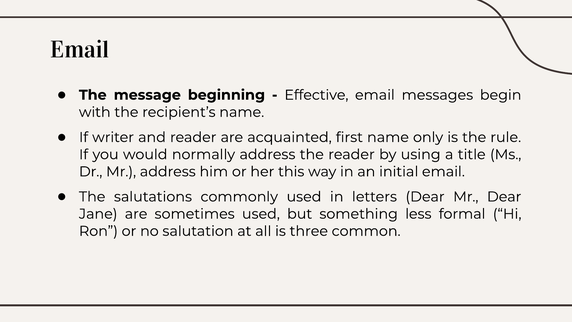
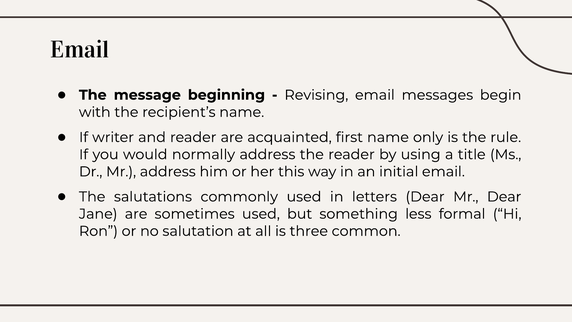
Effective: Effective -> Revising
